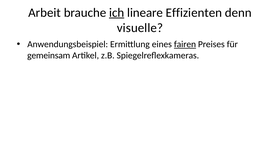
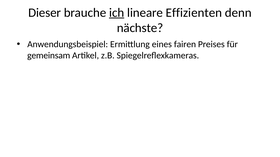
Arbeit: Arbeit -> Dieser
visuelle: visuelle -> nächste
fairen underline: present -> none
